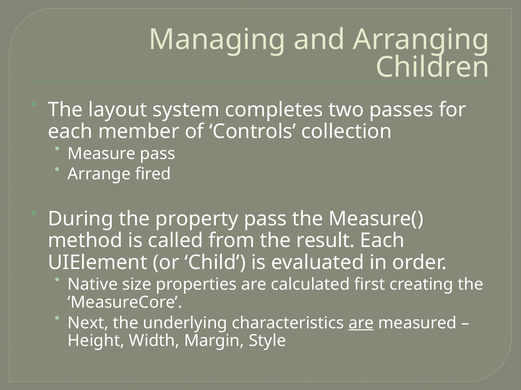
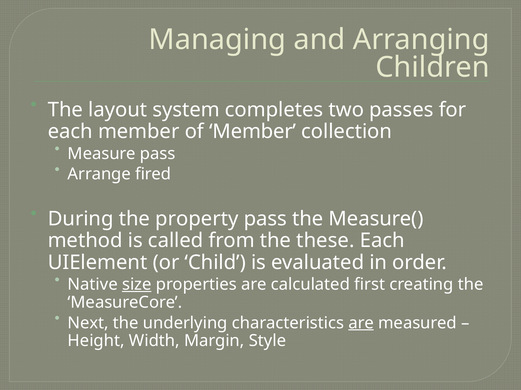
of Controls: Controls -> Member
result: result -> these
size underline: none -> present
